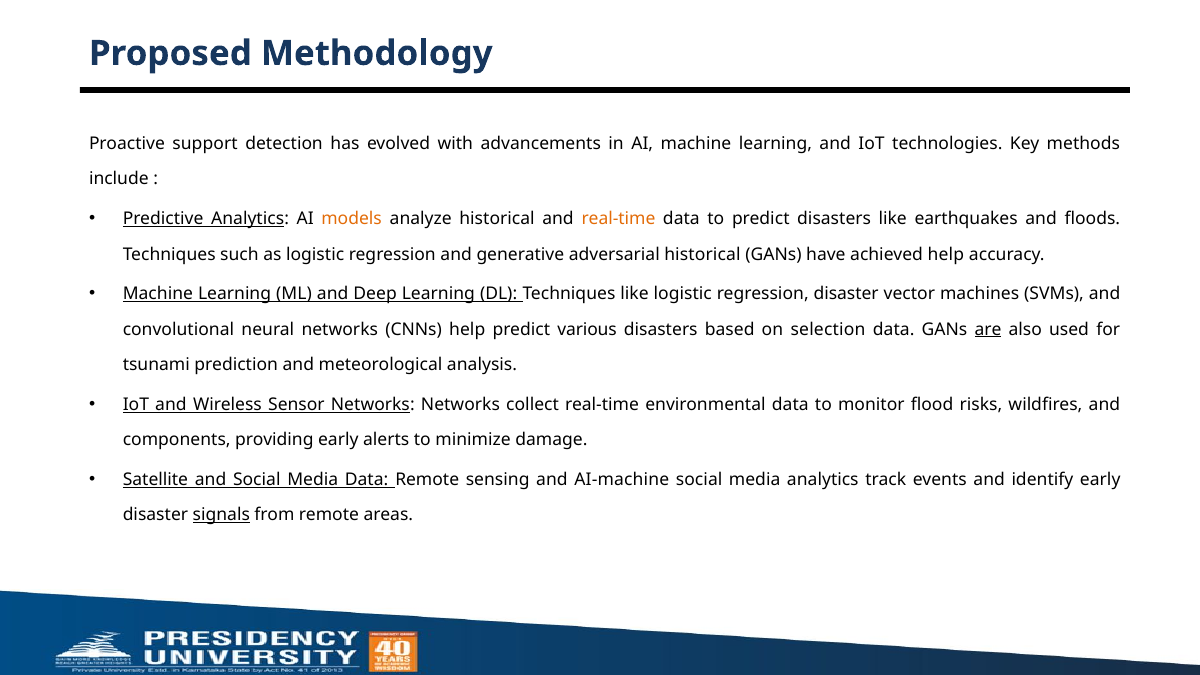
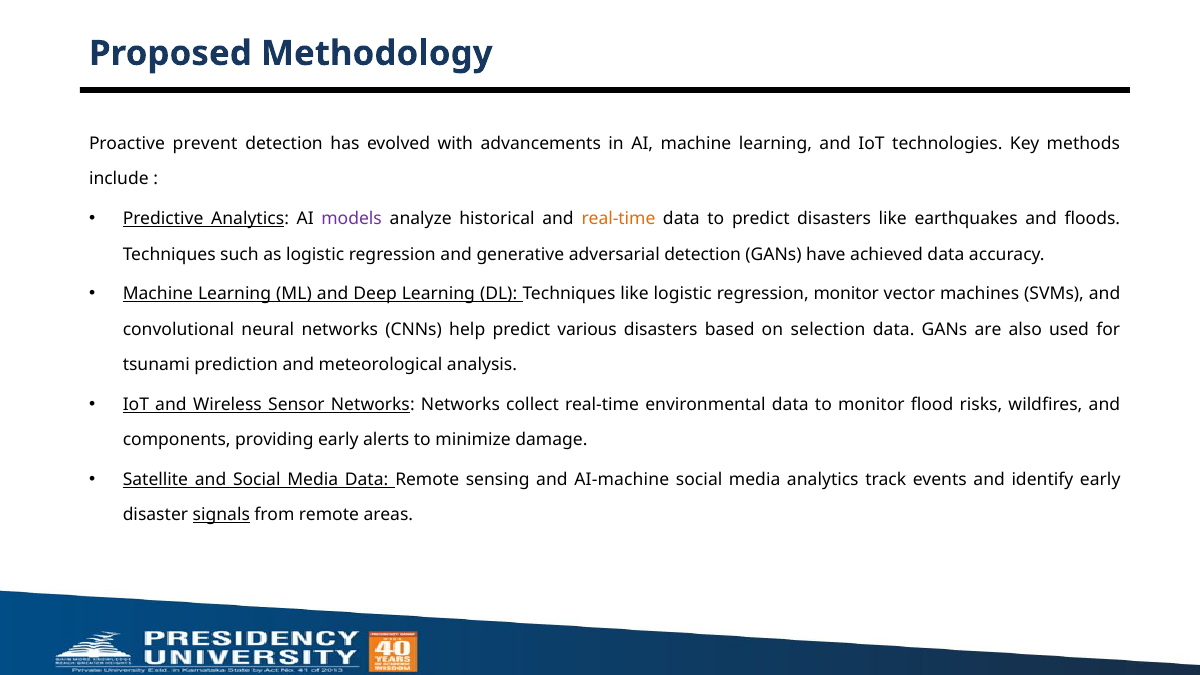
support: support -> prevent
models colour: orange -> purple
adversarial historical: historical -> detection
achieved help: help -> data
regression disaster: disaster -> monitor
are underline: present -> none
